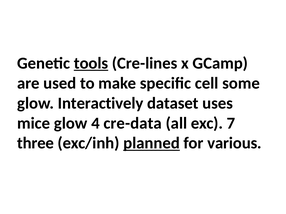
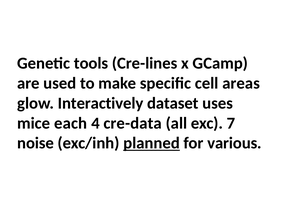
tools underline: present -> none
some: some -> areas
mice glow: glow -> each
three: three -> noise
